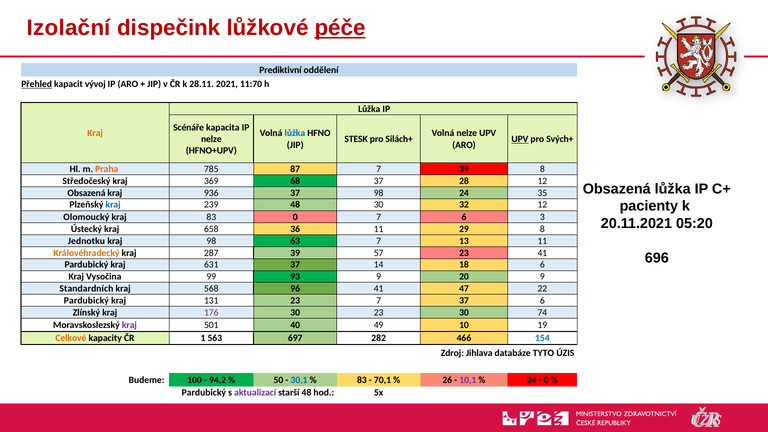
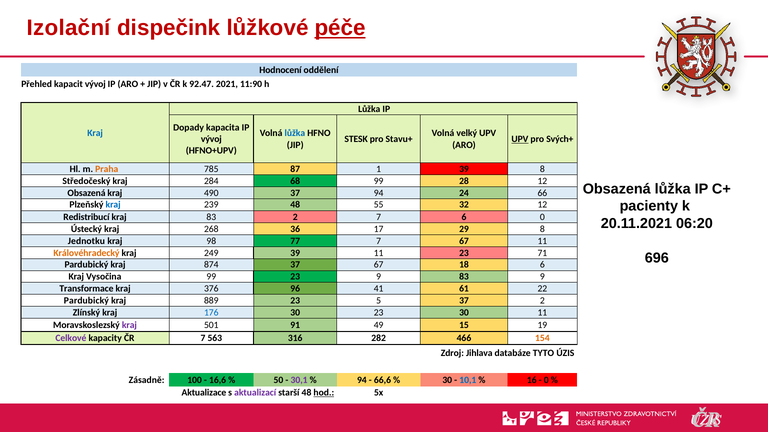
Prediktivní: Prediktivní -> Hodnocení
Přehled underline: present -> none
28.11: 28.11 -> 92.47
11:70: 11:70 -> 11:90
Scénáře: Scénáře -> Dopady
Kraj at (95, 133) colour: orange -> blue
Volná nelze: nelze -> velký
nelze at (211, 139): nelze -> vývoj
Silách+: Silách+ -> Stavu+
87 7: 7 -> 1
369: 369 -> 284
68 37: 37 -> 99
936: 936 -> 490
37 98: 98 -> 94
35: 35 -> 66
48 30: 30 -> 55
Olomoucký: Olomoucký -> Redistribucí
83 0: 0 -> 2
6 3: 3 -> 0
05:20: 05:20 -> 06:20
658: 658 -> 268
36 11: 11 -> 17
63: 63 -> 77
7 13: 13 -> 67
287: 287 -> 249
39 57: 57 -> 11
23 41: 41 -> 71
631: 631 -> 874
37 14: 14 -> 67
99 93: 93 -> 23
9 20: 20 -> 83
Standardních: Standardních -> Transformace
568: 568 -> 376
47: 47 -> 61
131: 131 -> 889
23 7: 7 -> 5
37 6: 6 -> 2
176 colour: purple -> blue
30 74: 74 -> 11
40: 40 -> 91
10: 10 -> 15
Celkové colour: orange -> purple
ČR 1: 1 -> 7
697: 697 -> 316
154 colour: blue -> orange
Budeme: Budeme -> Zásadně
94,2: 94,2 -> 16,6
30,1 colour: blue -> purple
83 at (362, 380): 83 -> 94
70,1: 70,1 -> 66,6
26 at (447, 380): 26 -> 30
10,1 colour: purple -> blue
24 at (532, 380): 24 -> 16
Pardubický at (204, 393): Pardubický -> Aktualizace
hod underline: none -> present
